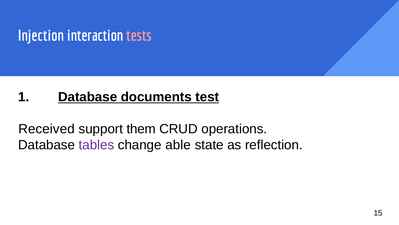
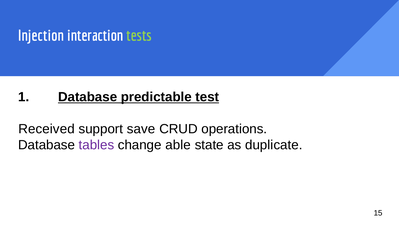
tests colour: pink -> light green
documents: documents -> predictable
them: them -> save
reflection: reflection -> duplicate
